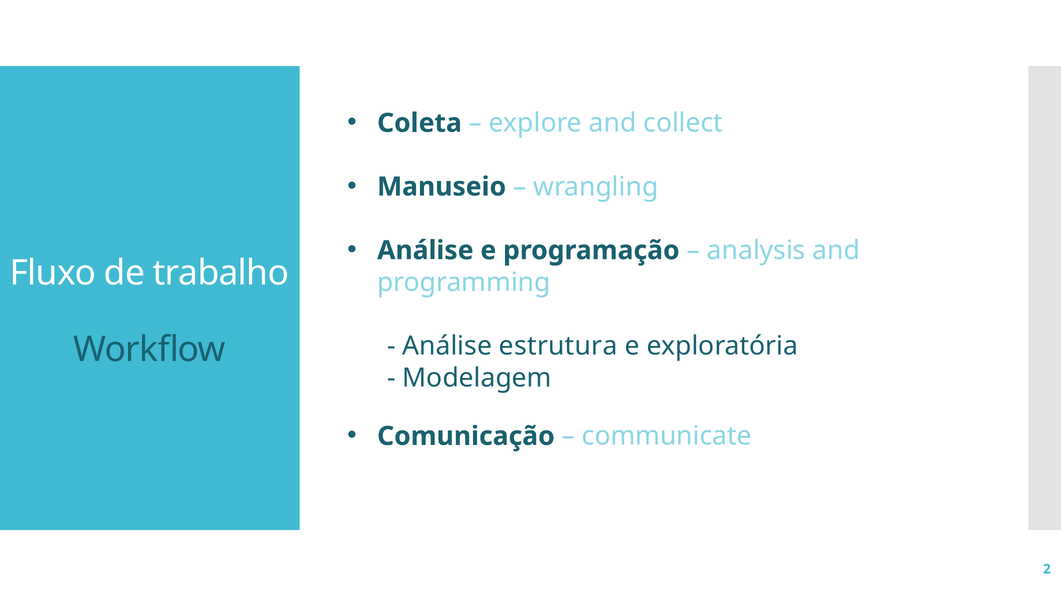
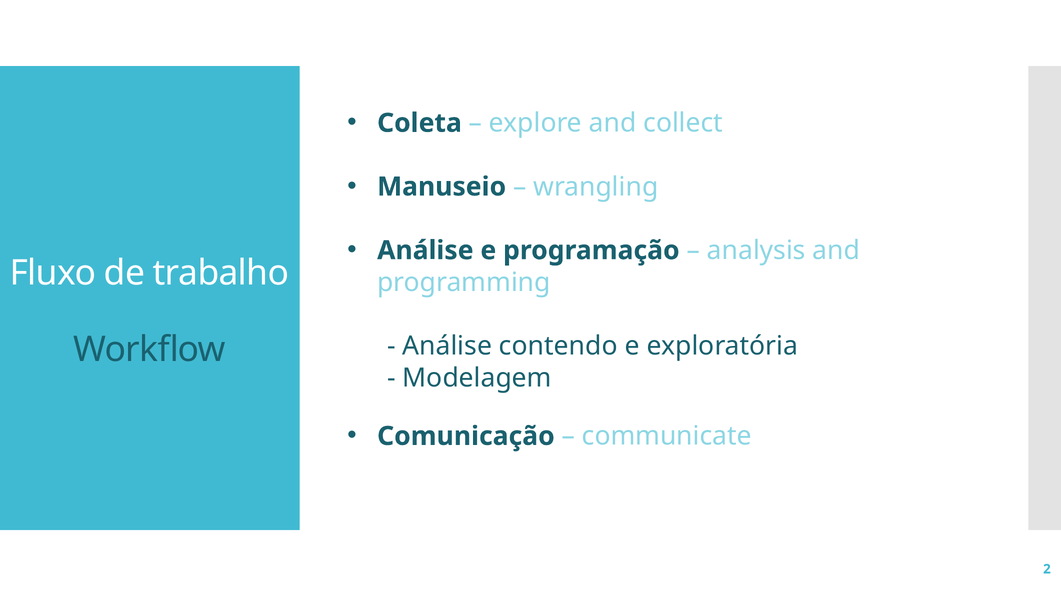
estrutura: estrutura -> contendo
